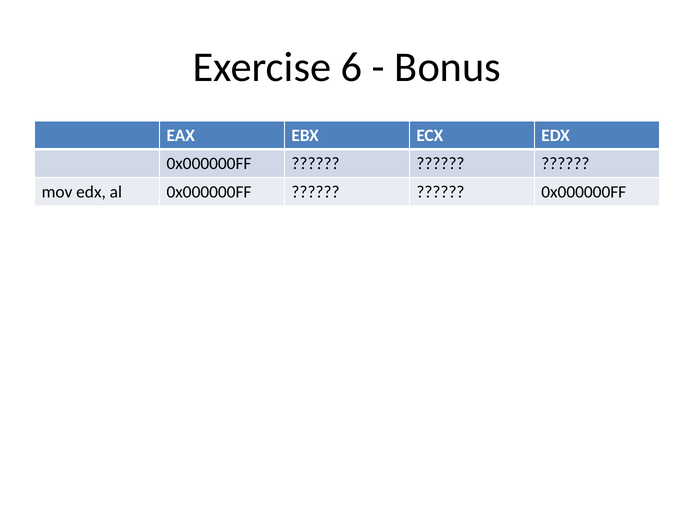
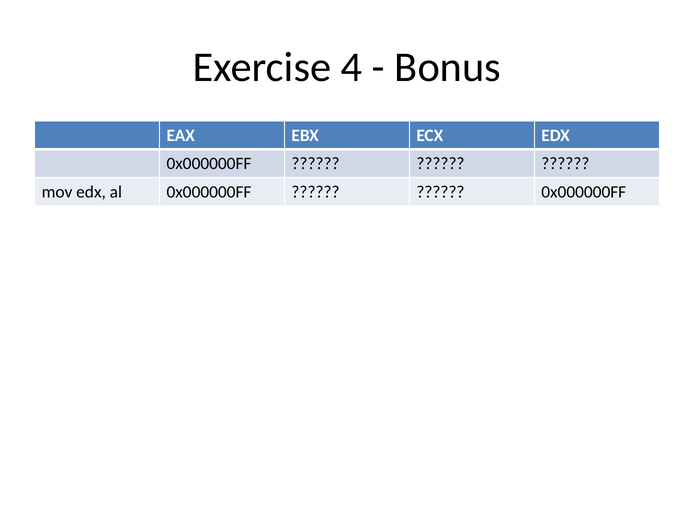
6: 6 -> 4
